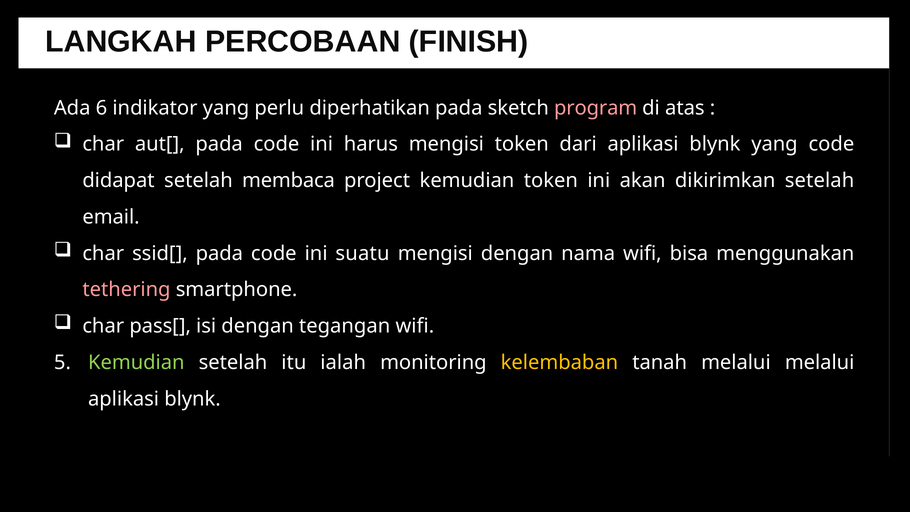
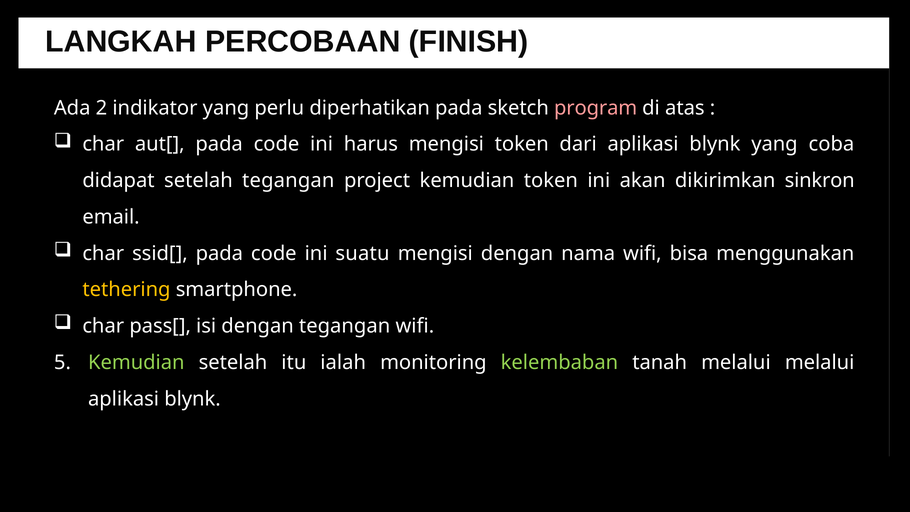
6: 6 -> 2
yang code: code -> coba
setelah membaca: membaca -> tegangan
dikirimkan setelah: setelah -> sinkron
tethering colour: pink -> yellow
kelembaban colour: yellow -> light green
